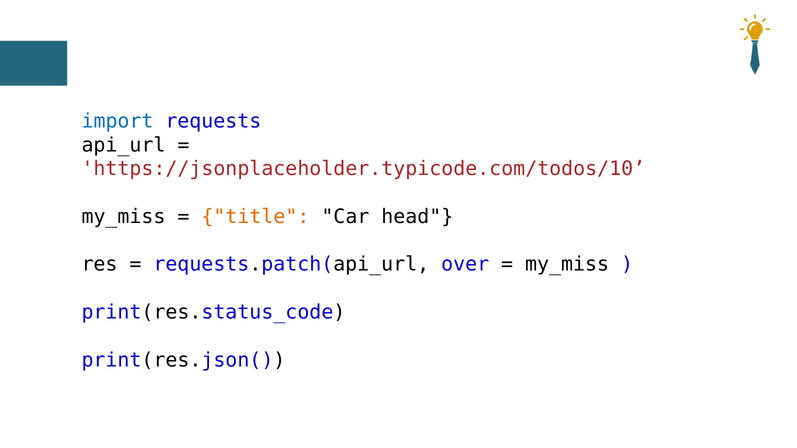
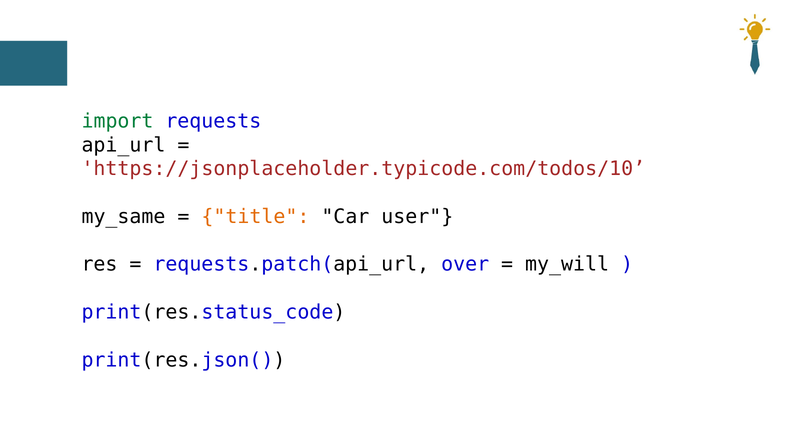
import colour: blue -> green
my_miss at (123, 217): my_miss -> my_same
head: head -> user
my_miss at (567, 265): my_miss -> my_will
